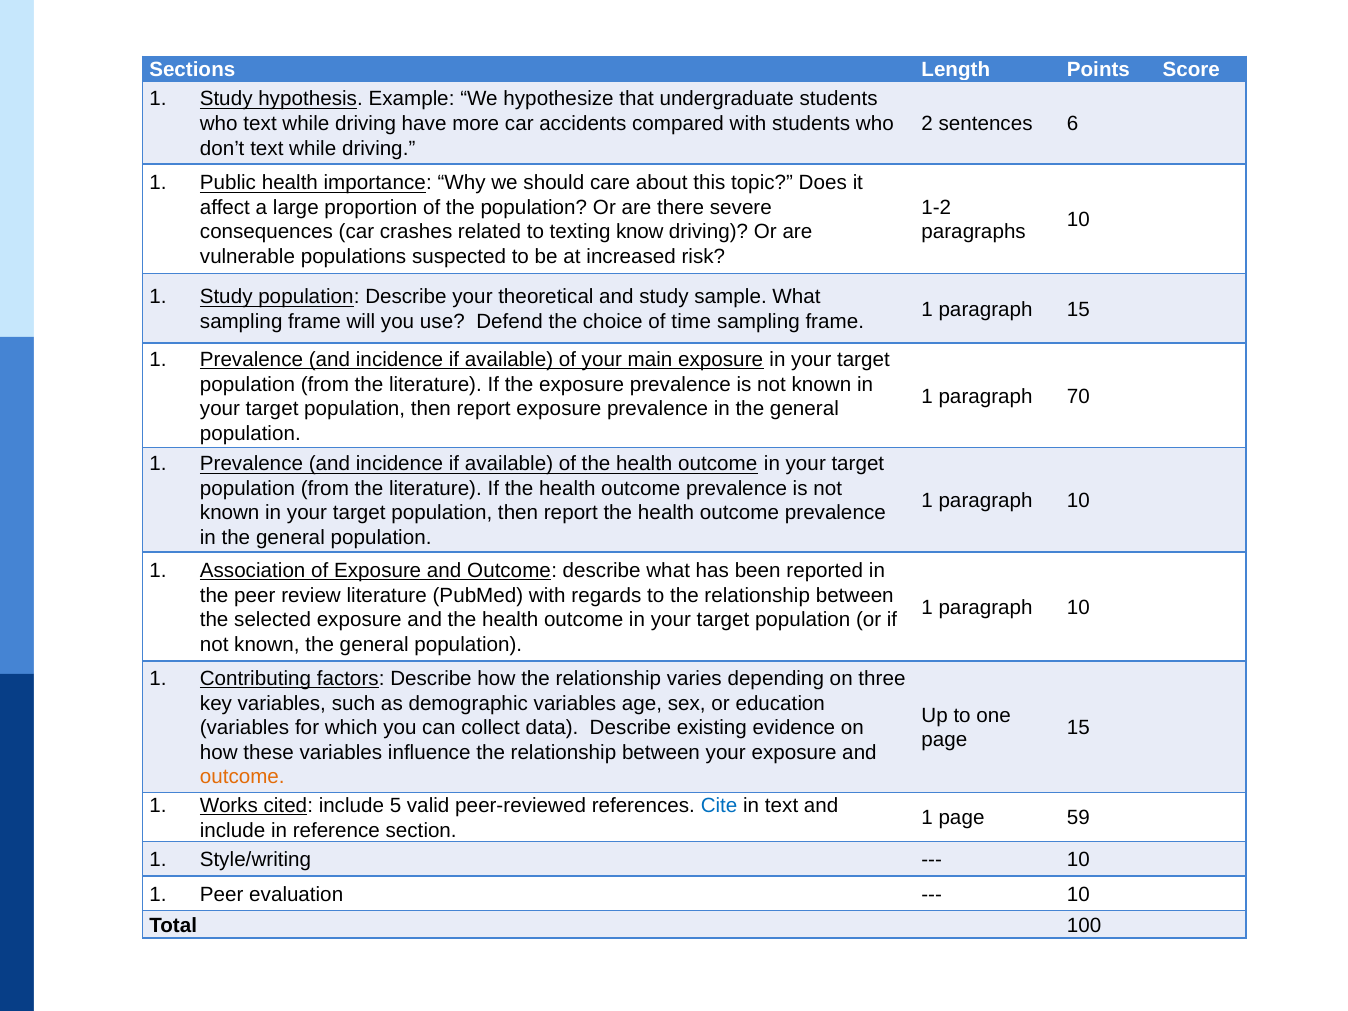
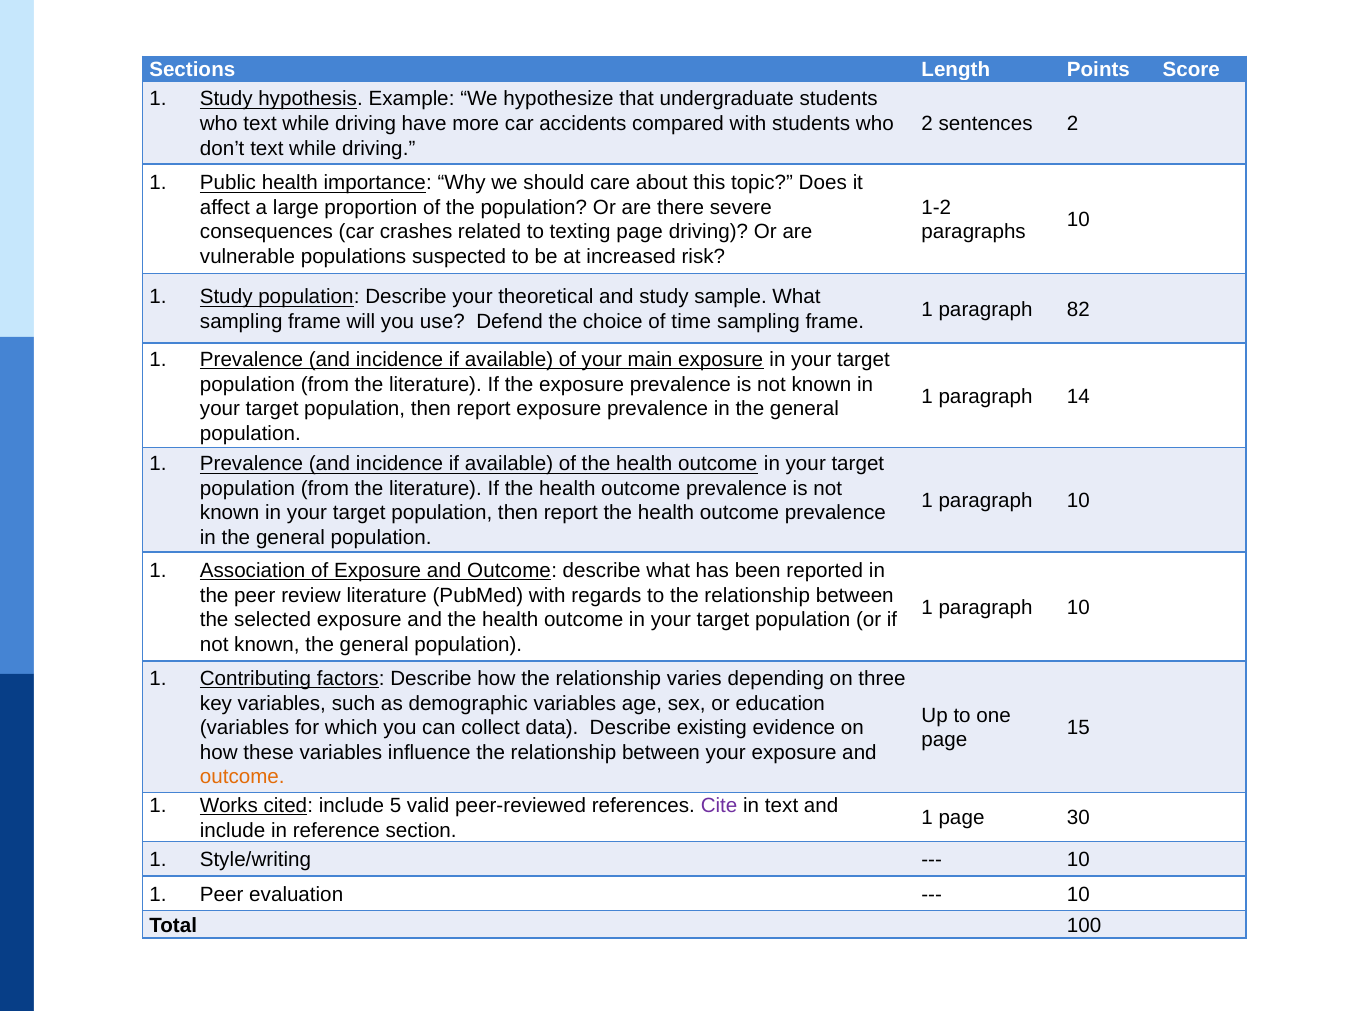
sentences 6: 6 -> 2
texting know: know -> page
paragraph 15: 15 -> 82
70: 70 -> 14
Cite colour: blue -> purple
59: 59 -> 30
